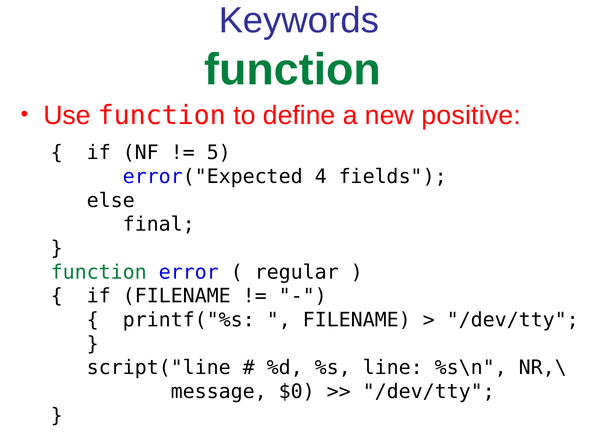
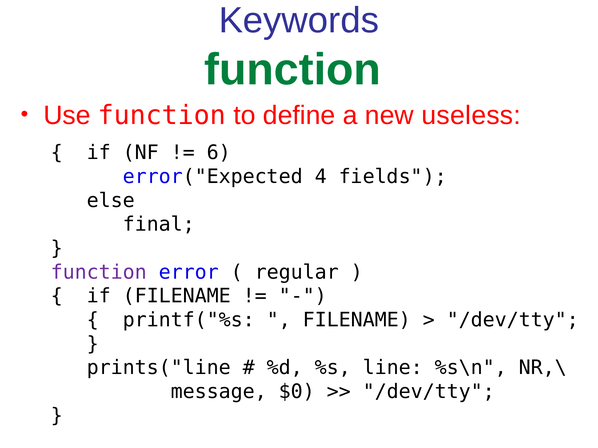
positive: positive -> useless
5: 5 -> 6
function at (99, 272) colour: green -> purple
script("line: script("line -> prints("line
